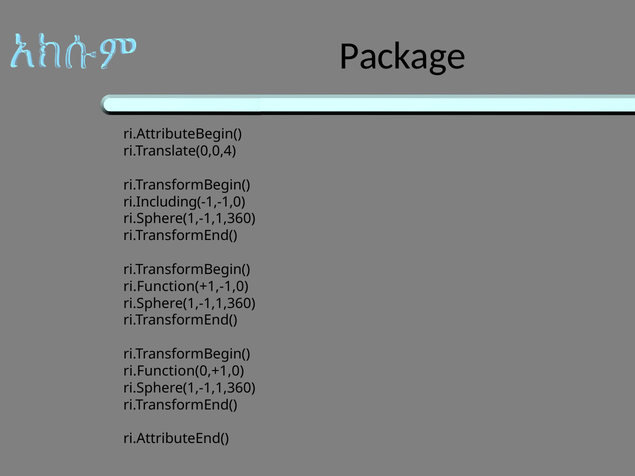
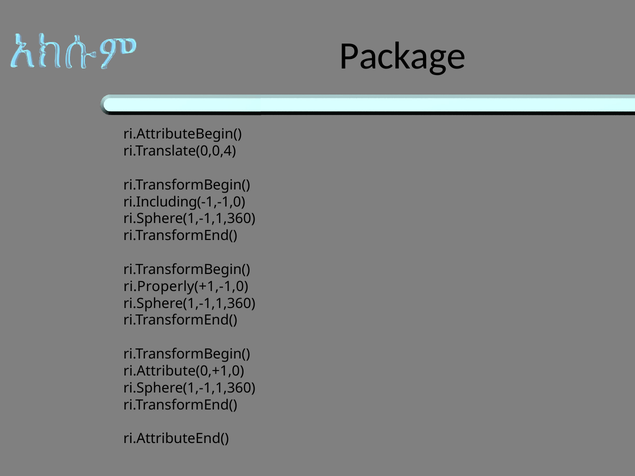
ri.Function(+1,-1,0: ri.Function(+1,-1,0 -> ri.Properly(+1,-1,0
ri.Function(0,+1,0: ri.Function(0,+1,0 -> ri.Attribute(0,+1,0
